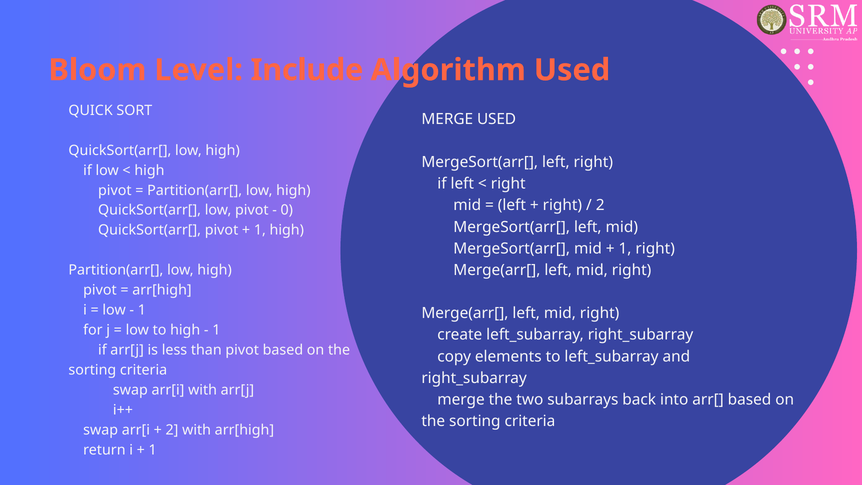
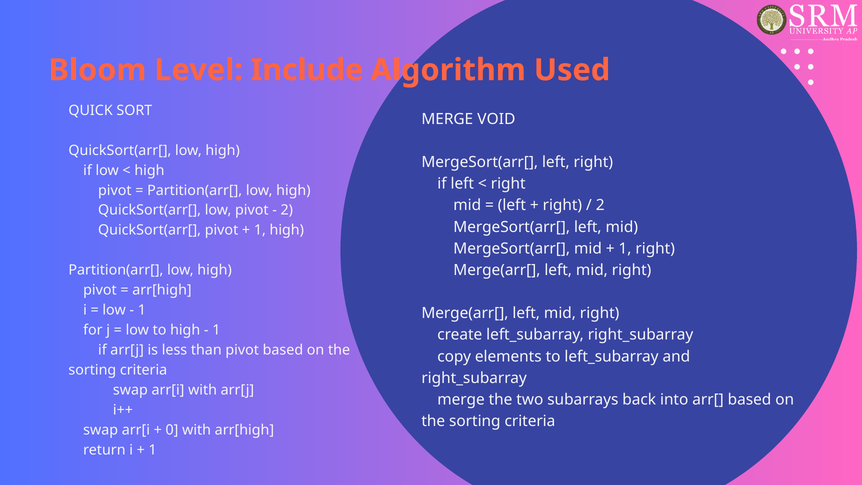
MERGE USED: USED -> VOID
0 at (287, 210): 0 -> 2
2 at (172, 430): 2 -> 0
